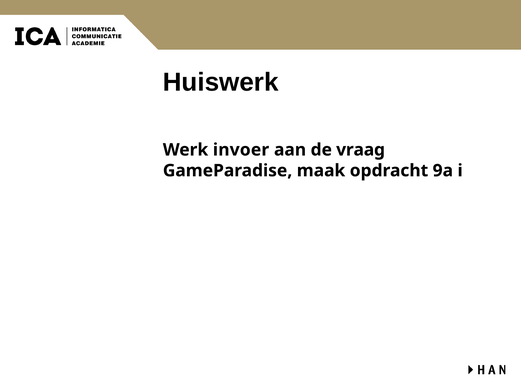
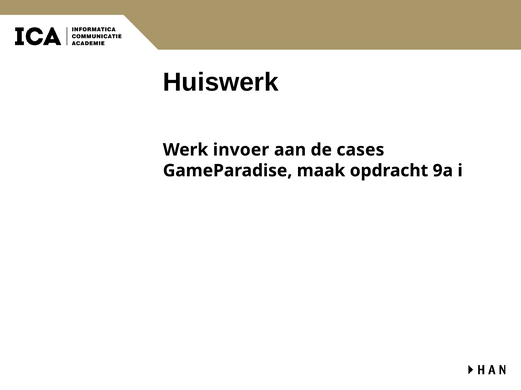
vraag: vraag -> cases
